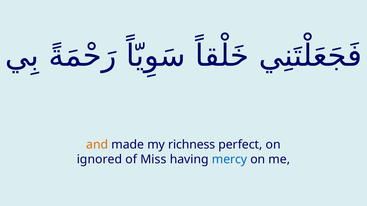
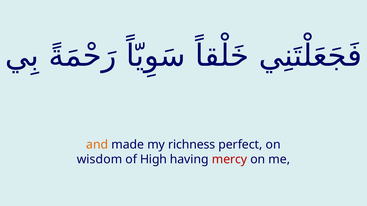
ignored: ignored -> wisdom
Miss: Miss -> High
mercy colour: blue -> red
